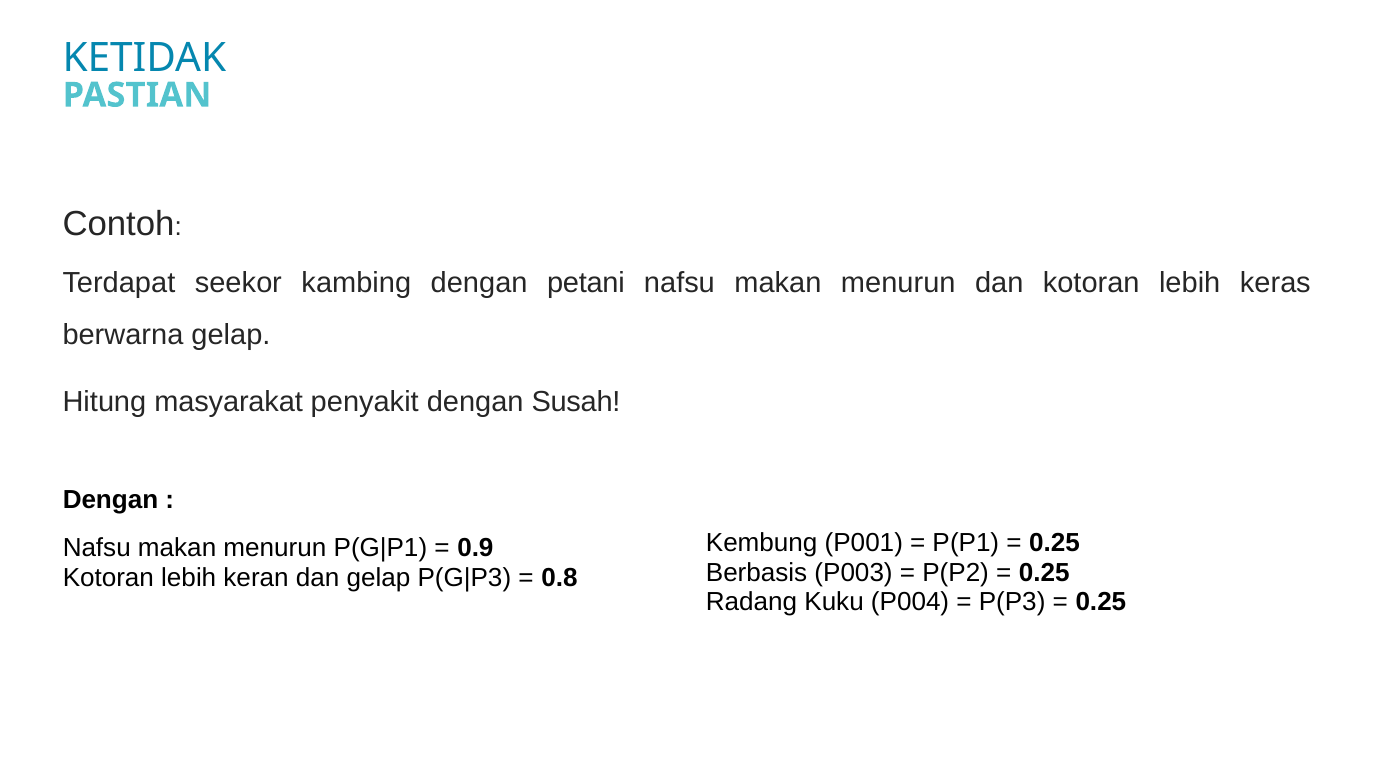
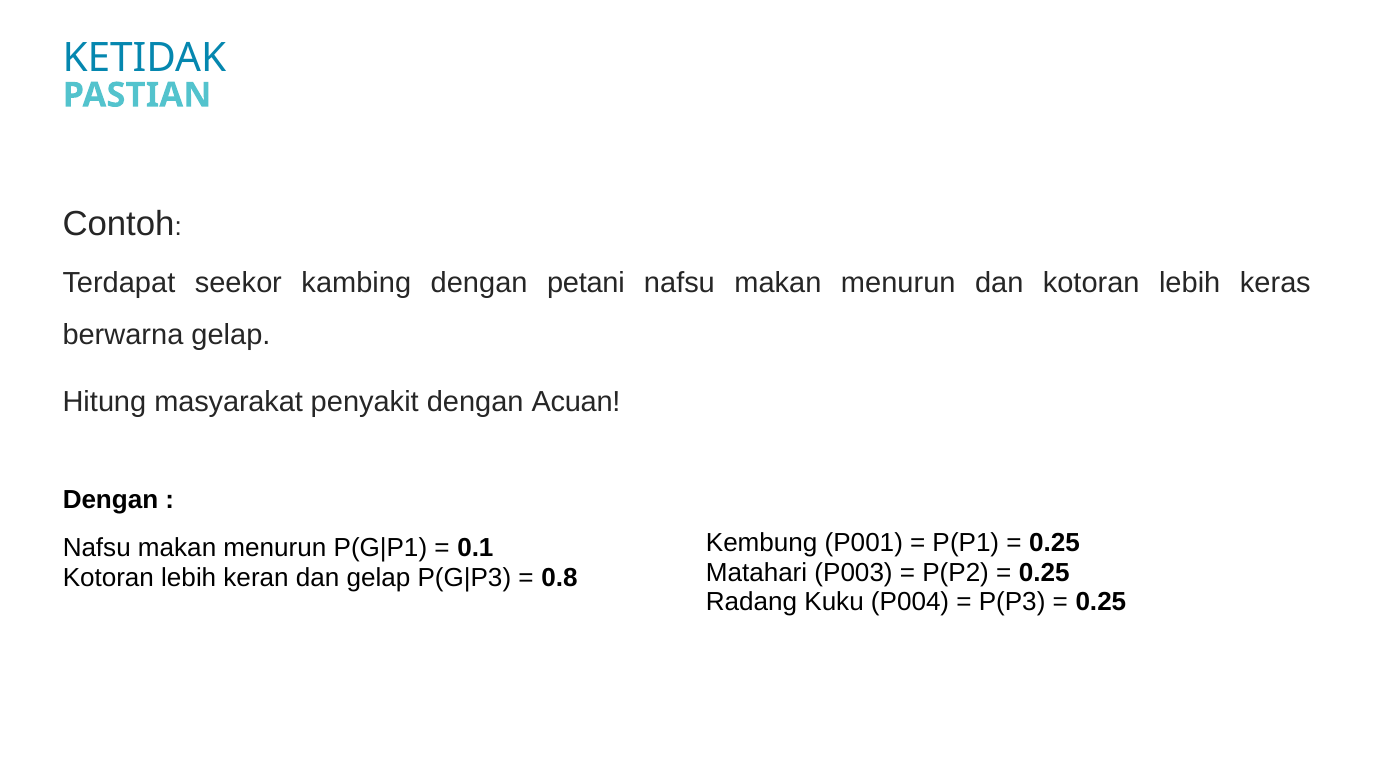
Susah: Susah -> Acuan
0.9: 0.9 -> 0.1
Berbasis: Berbasis -> Matahari
